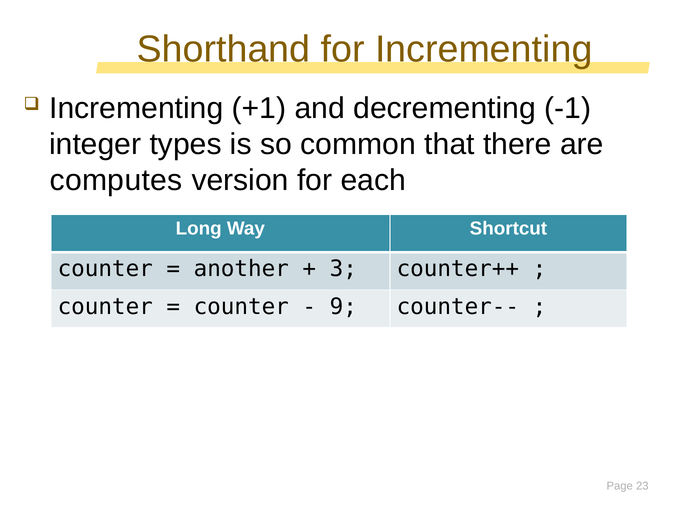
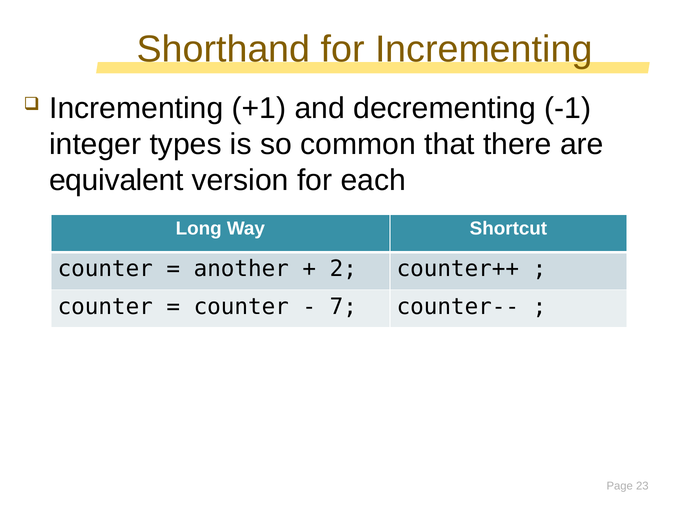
computes: computes -> equivalent
3: 3 -> 2
9: 9 -> 7
